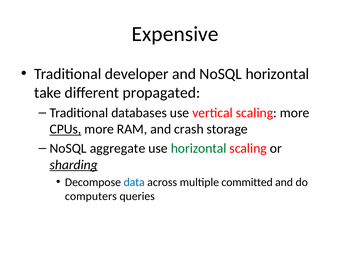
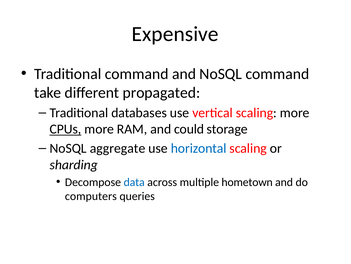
Traditional developer: developer -> command
NoSQL horizontal: horizontal -> command
crash: crash -> could
horizontal at (199, 148) colour: green -> blue
sharding underline: present -> none
committed: committed -> hometown
